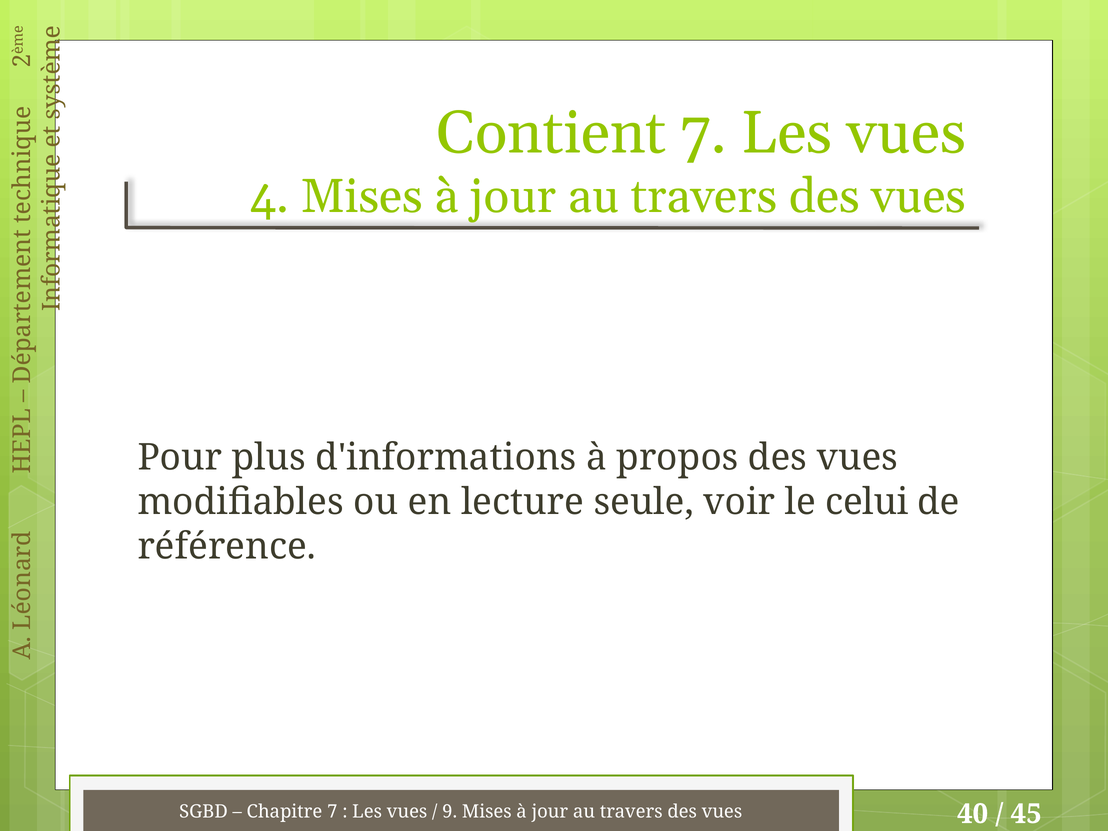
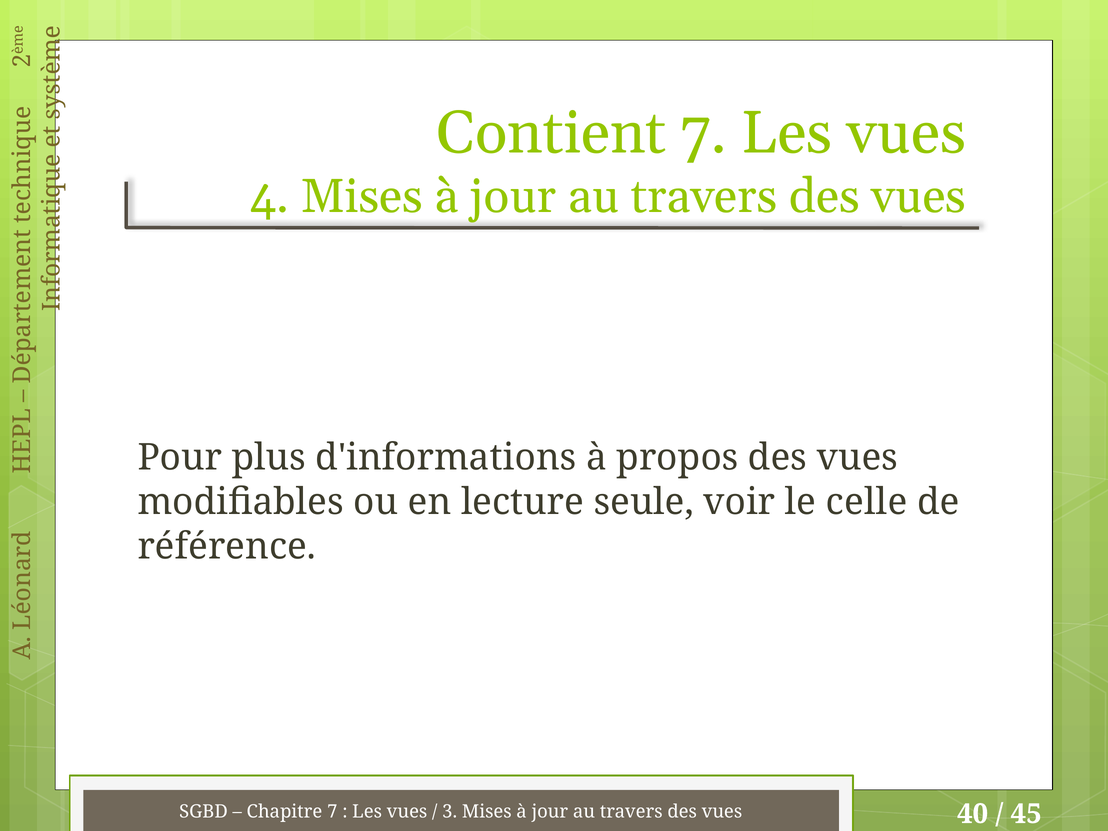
celui: celui -> celle
9: 9 -> 3
